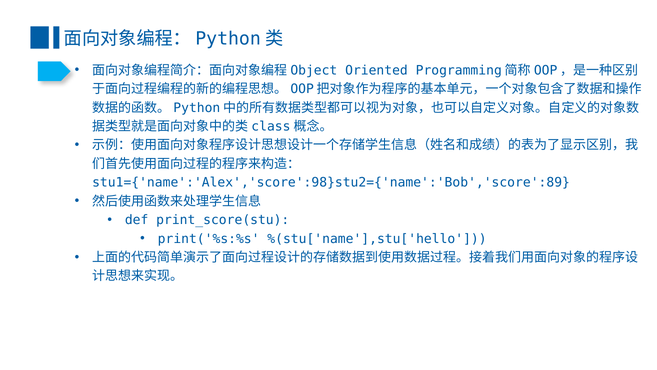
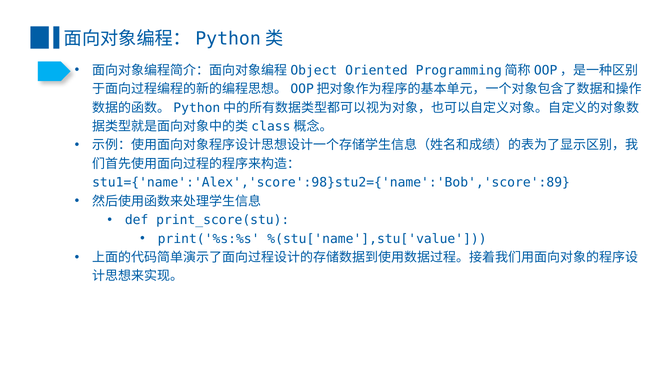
%(stu['name'],stu['hello: %(stu['name'],stu['hello -> %(stu['name'],stu['value
